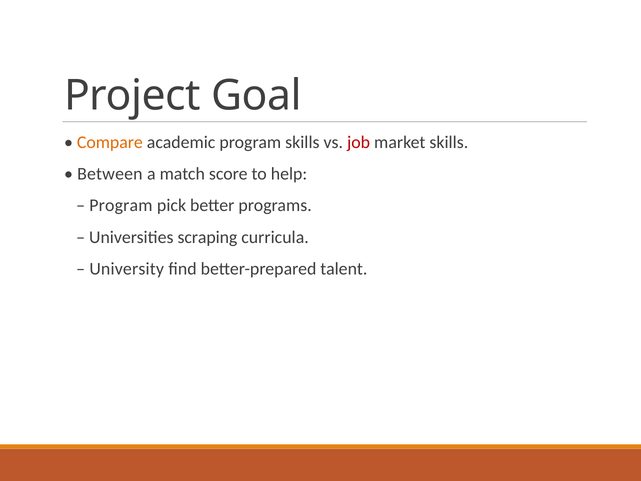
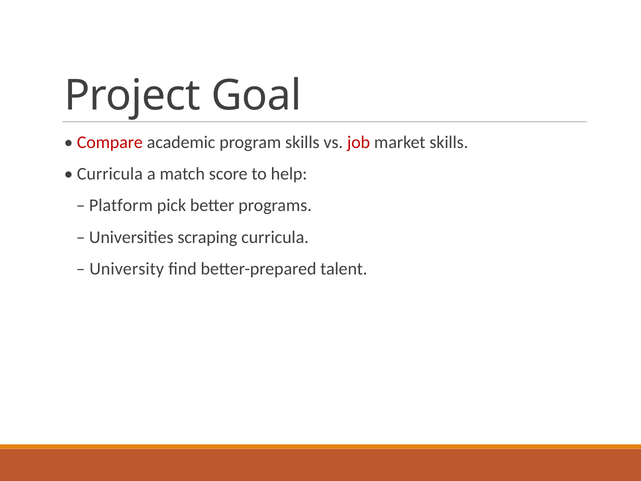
Compare colour: orange -> red
Between at (110, 174): Between -> Curricula
Program at (121, 205): Program -> Platform
